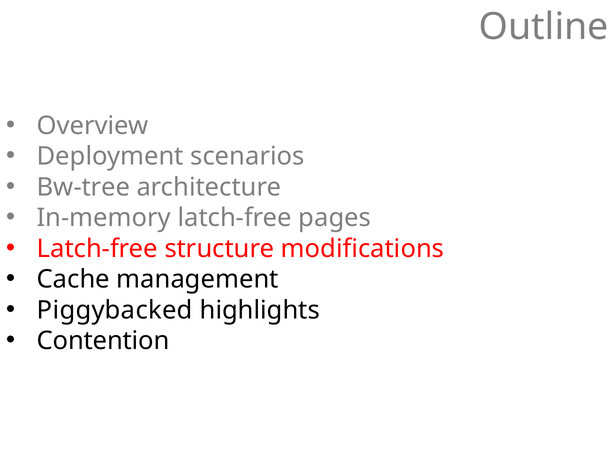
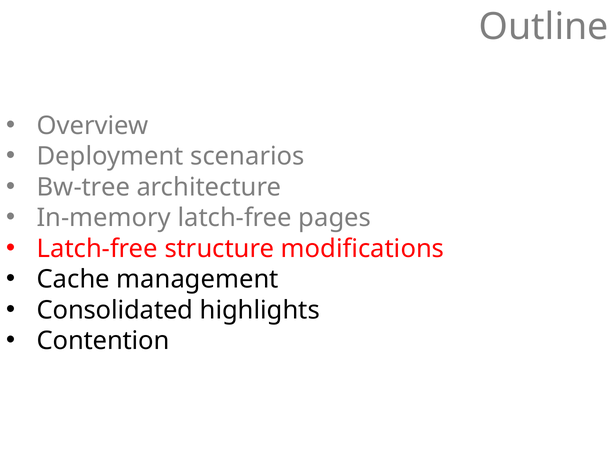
Piggybacked: Piggybacked -> Consolidated
